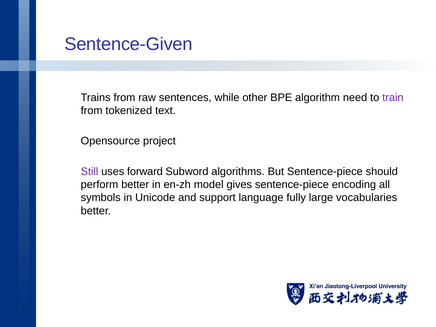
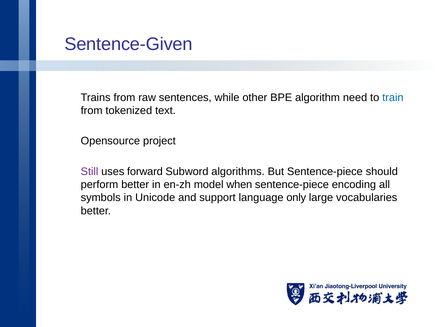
train colour: purple -> blue
gives: gives -> when
fully: fully -> only
